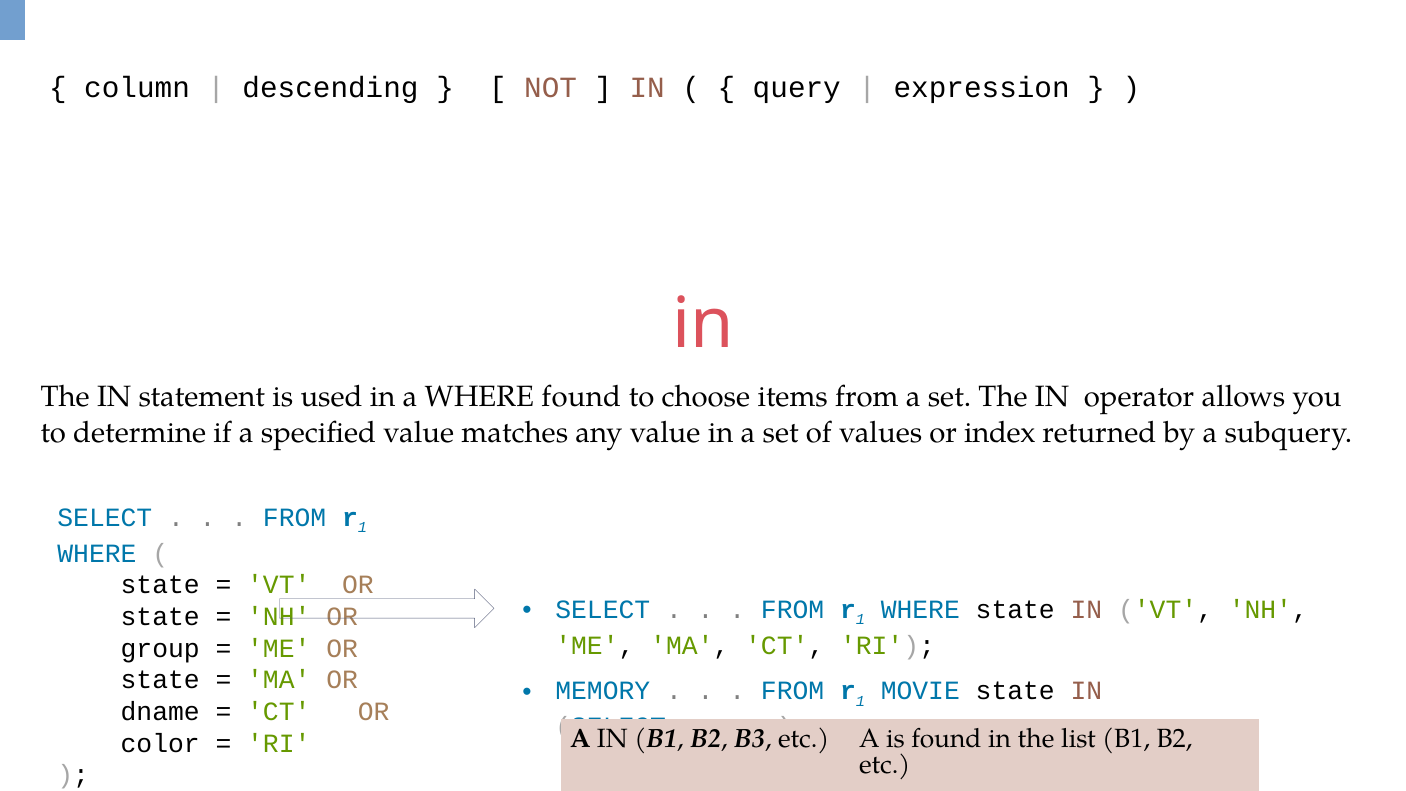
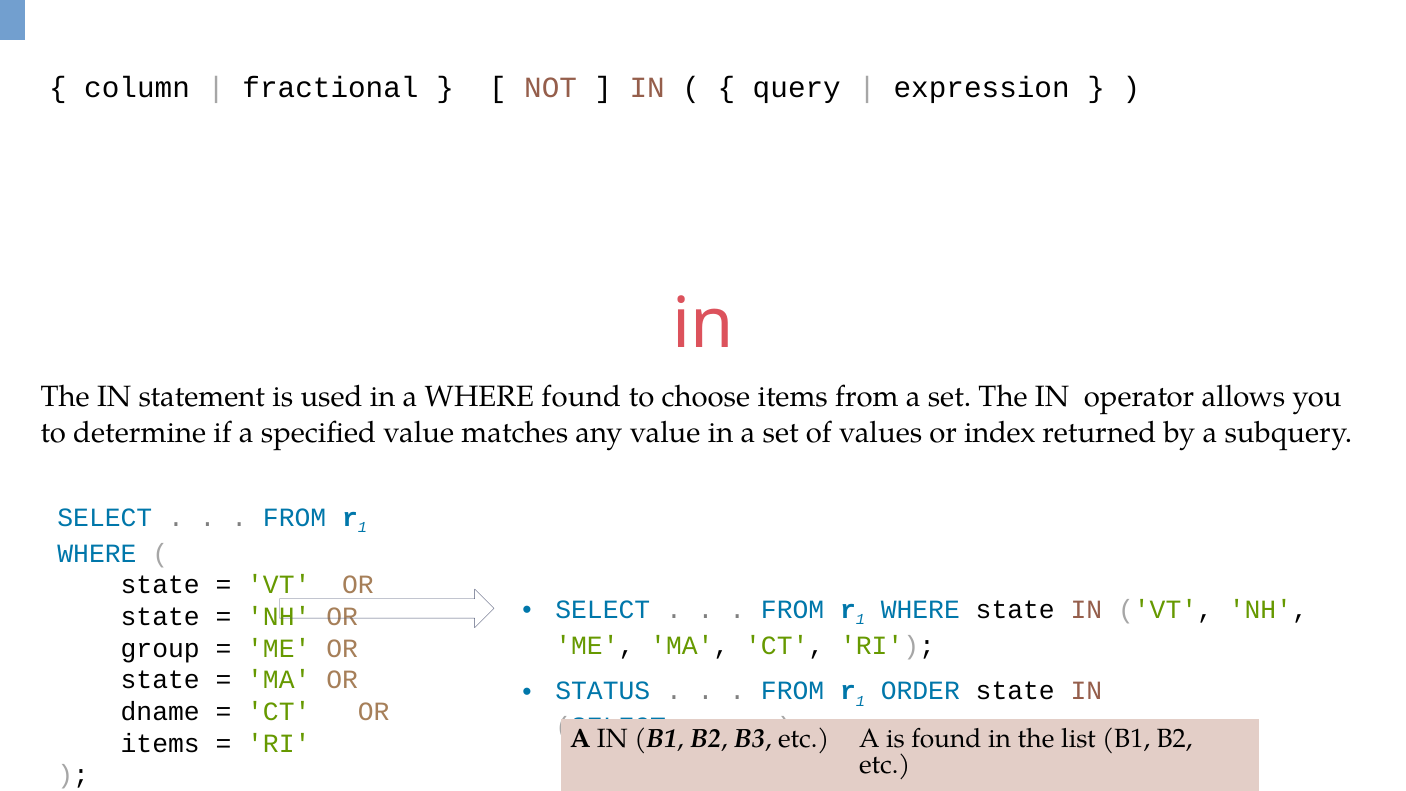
descending: descending -> fractional
MEMORY: MEMORY -> STATUS
MOVIE: MOVIE -> ORDER
color at (160, 743): color -> items
